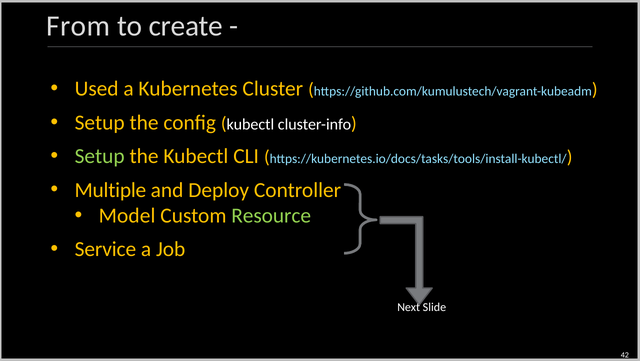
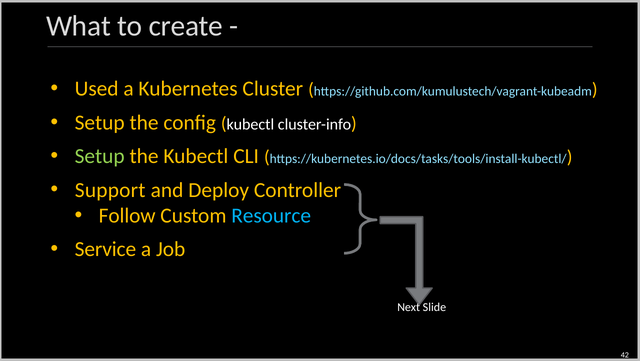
From: From -> What
Multiple: Multiple -> Support
Model: Model -> Follow
Resource colour: light green -> light blue
